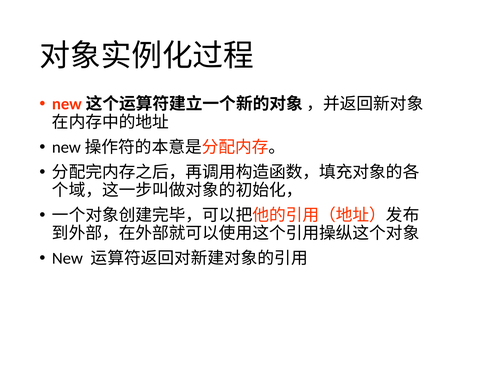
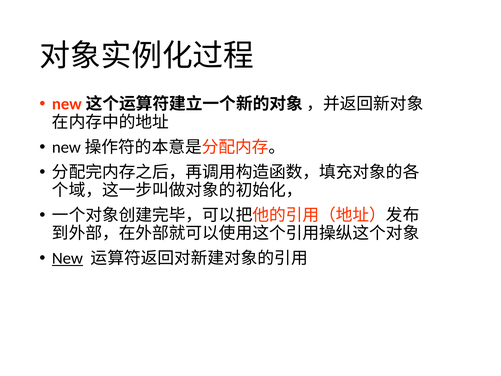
New underline: none -> present
